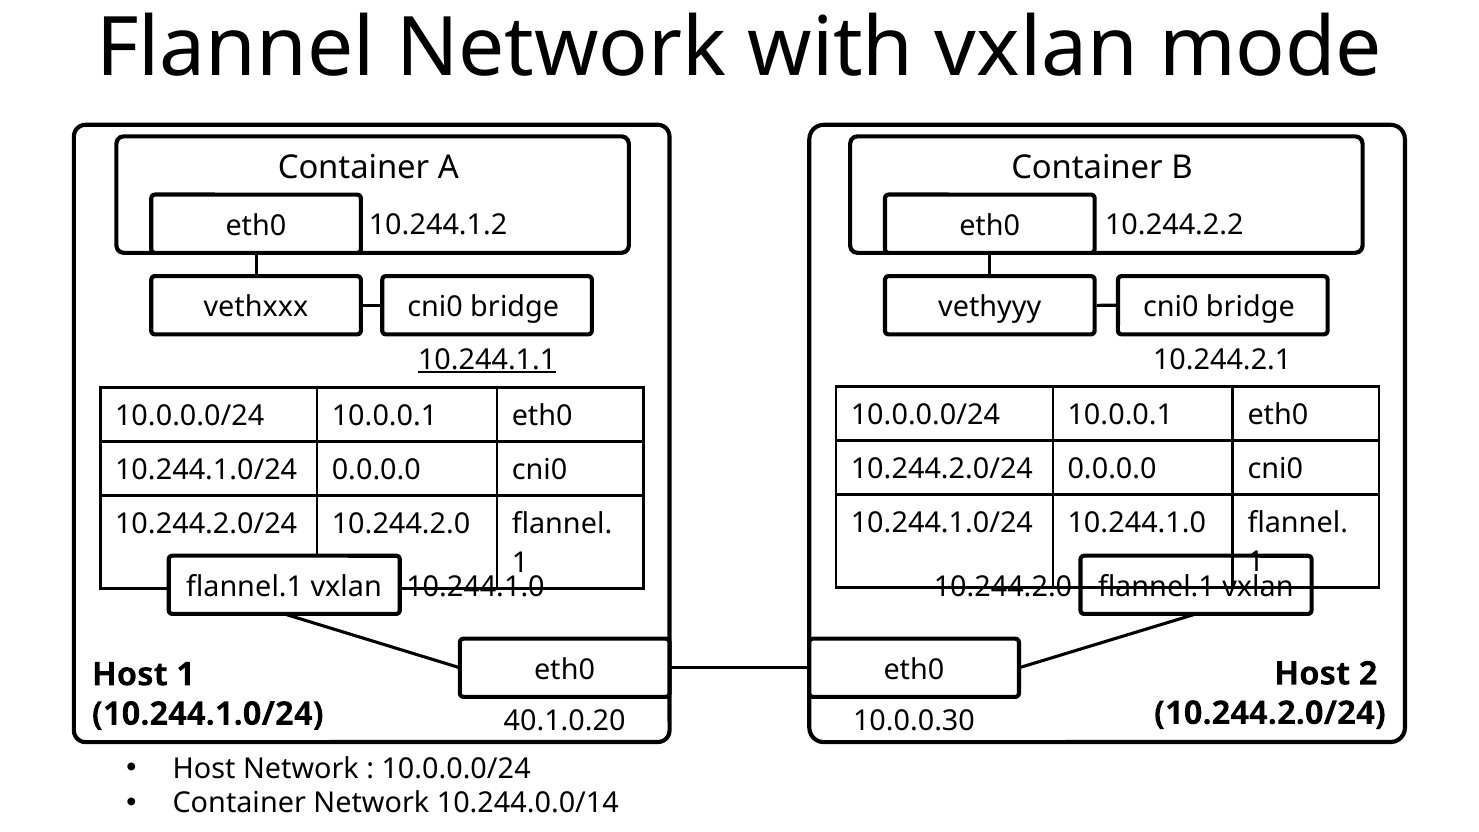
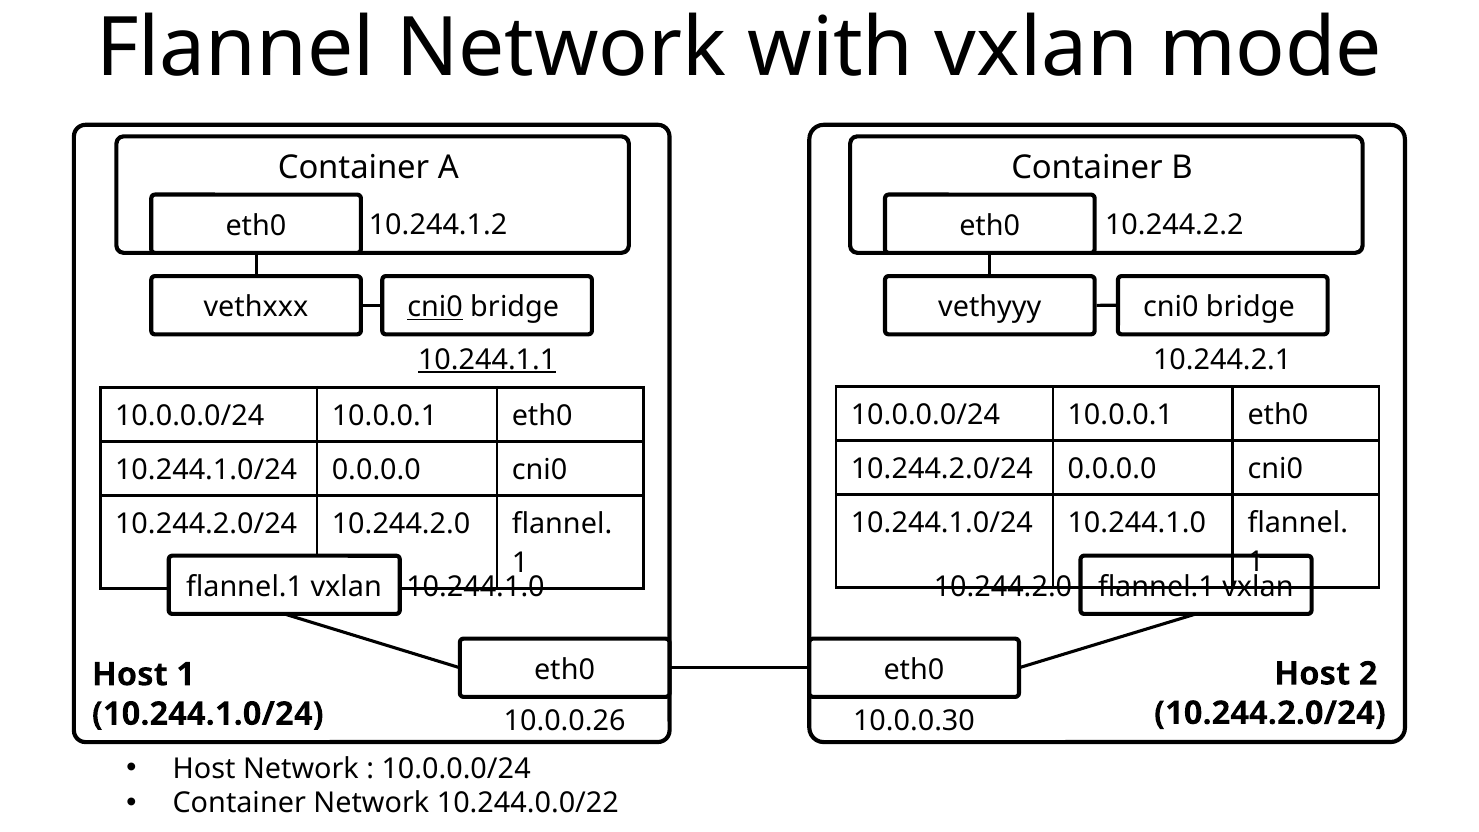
cni0 at (435, 307) underline: none -> present
40.1.0.20: 40.1.0.20 -> 10.0.0.26
10.244.0.0/14: 10.244.0.0/14 -> 10.244.0.0/22
